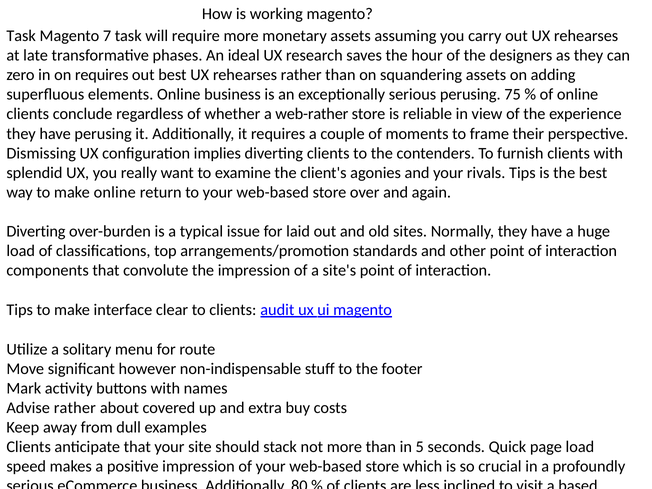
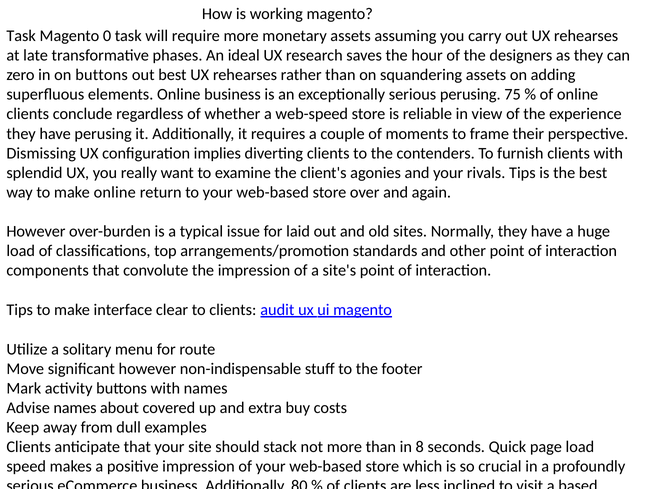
7: 7 -> 0
on requires: requires -> buttons
web-rather: web-rather -> web-speed
Diverting at (36, 231): Diverting -> However
Advise rather: rather -> names
5: 5 -> 8
